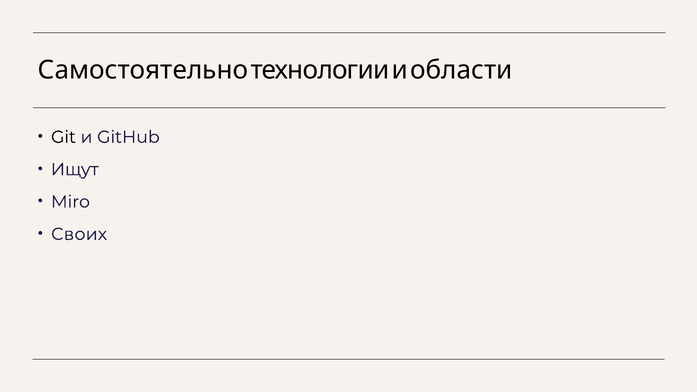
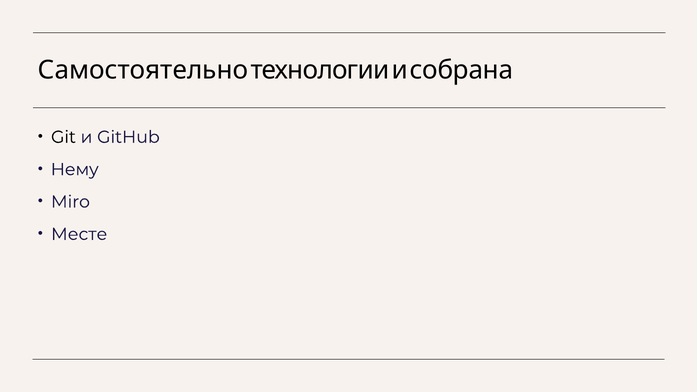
области: области -> собрана
Ищут: Ищут -> Нему
Своих: Своих -> Месте
